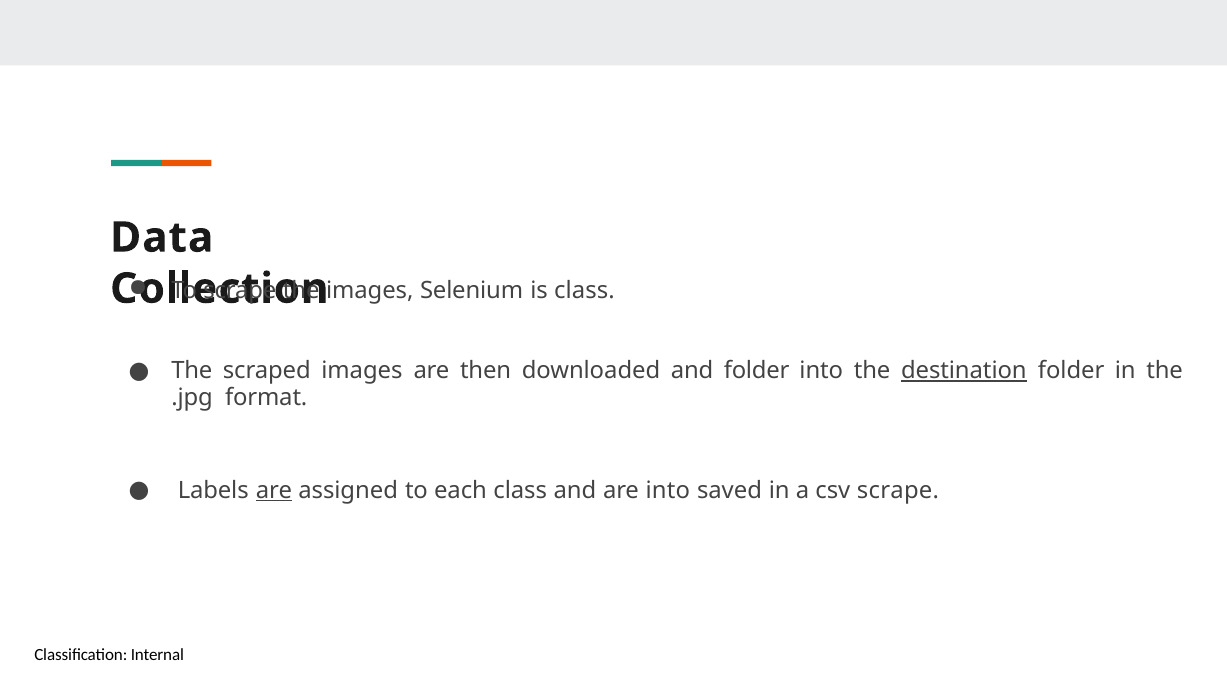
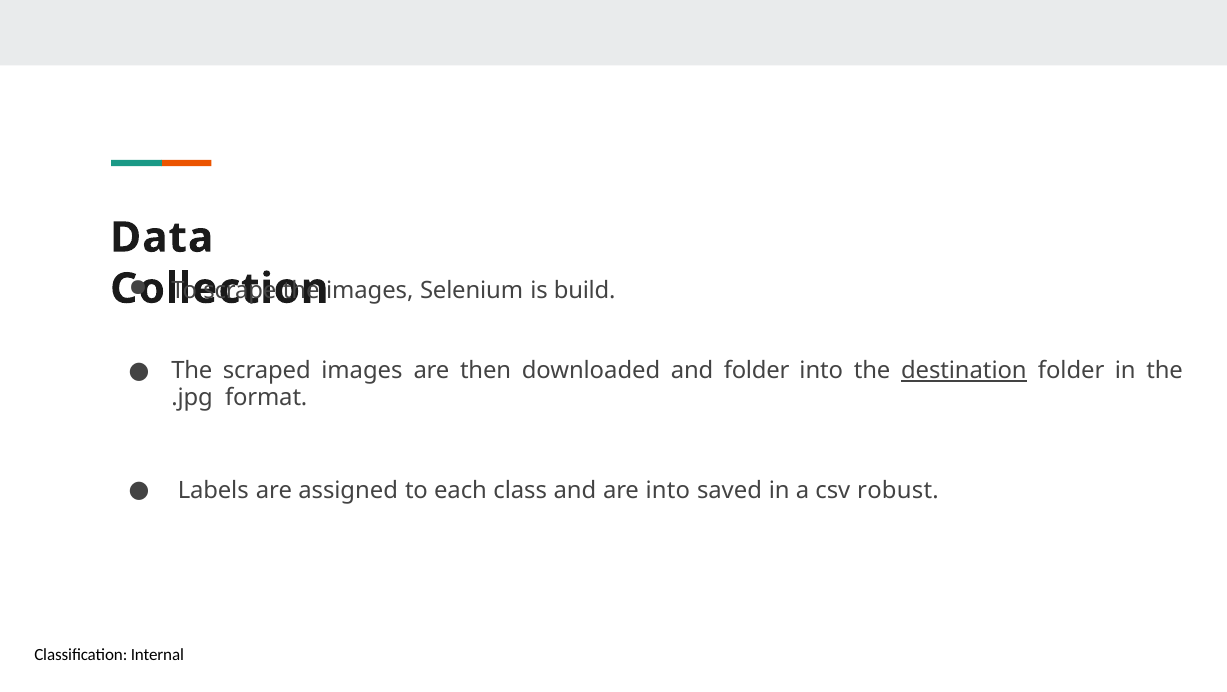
is class: class -> build
are at (274, 490) underline: present -> none
csv scrape: scrape -> robust
